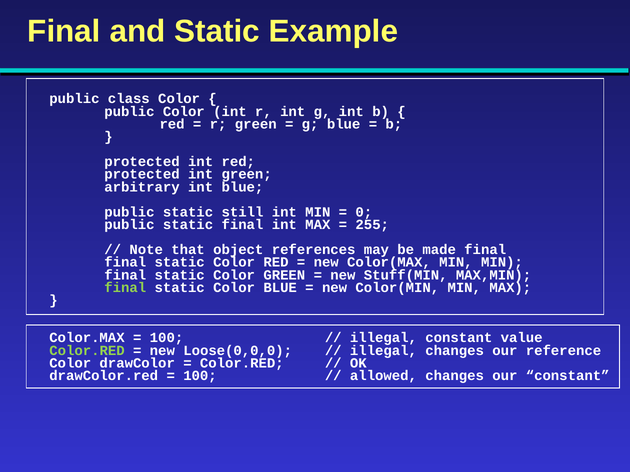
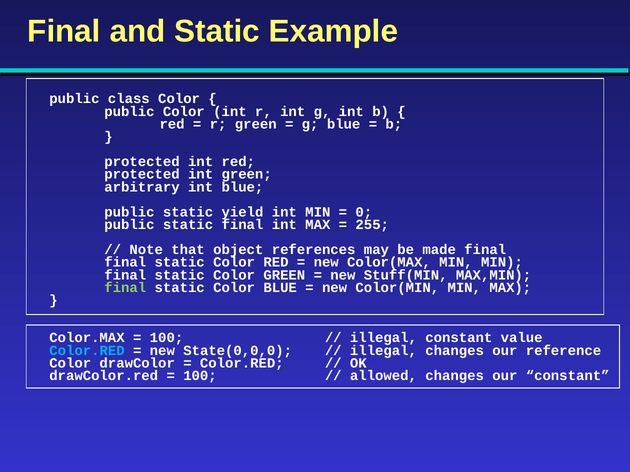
still: still -> yield
Color.RED at (87, 351) colour: light green -> light blue
Loose(0,0,0: Loose(0,0,0 -> State(0,0,0
